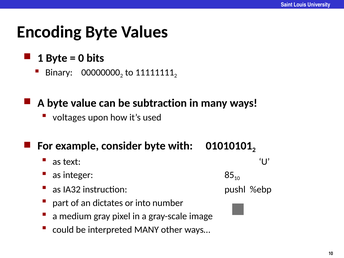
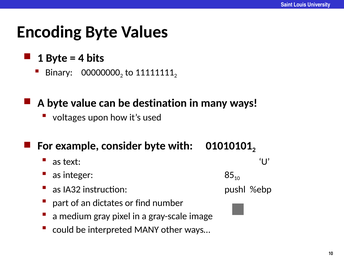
0: 0 -> 4
subtraction: subtraction -> destination
into: into -> find
